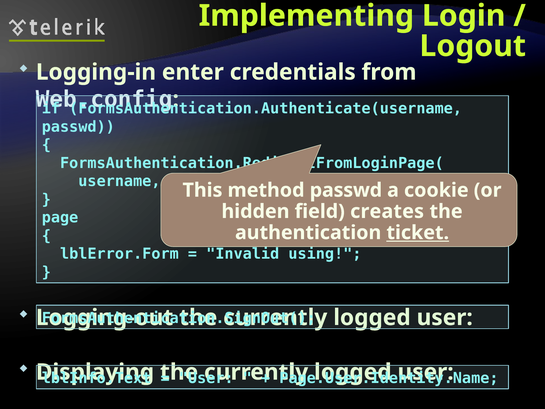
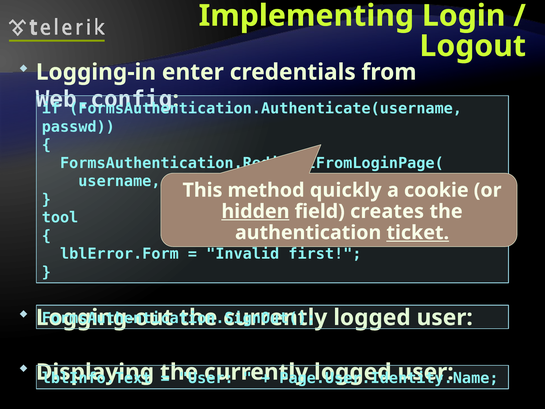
method passwd: passwd -> quickly
hidden underline: none -> present
page: page -> tool
using: using -> first
